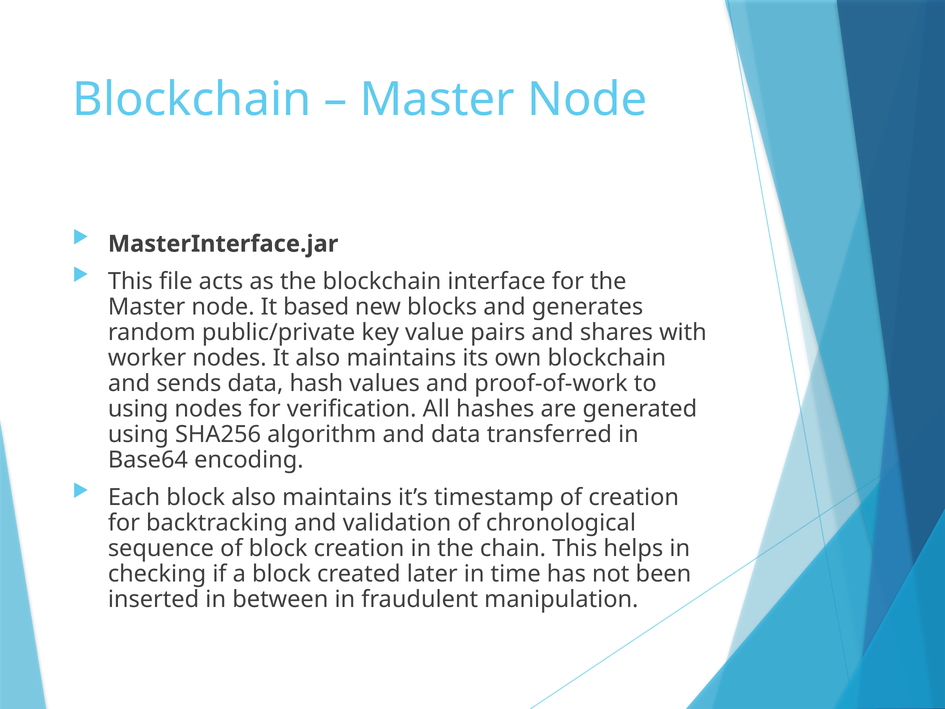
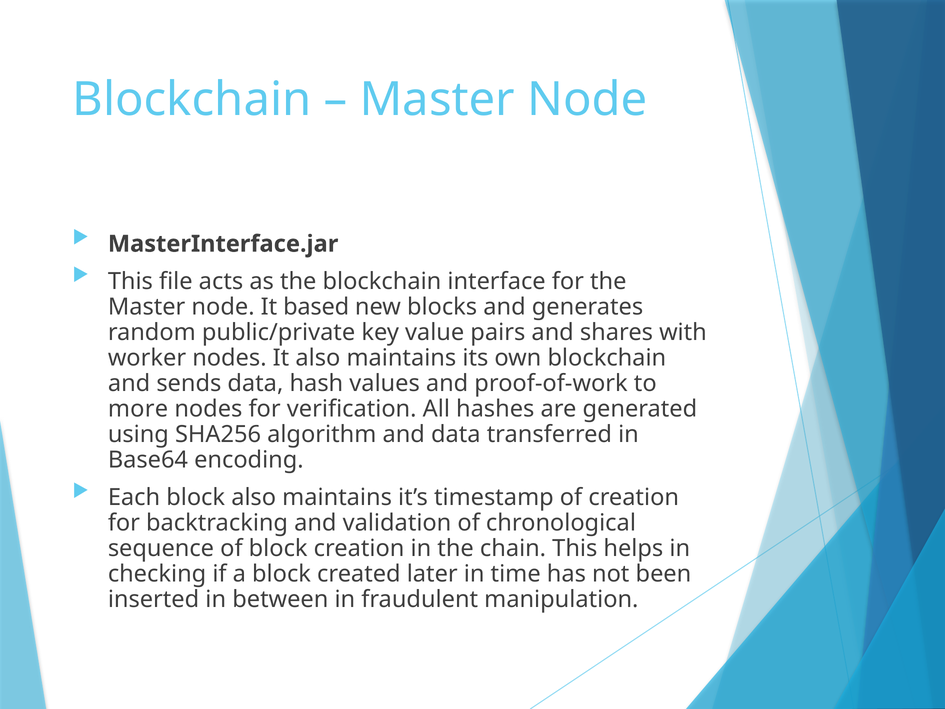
using at (138, 409): using -> more
